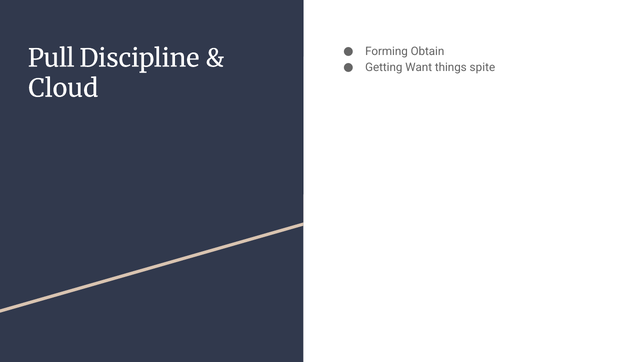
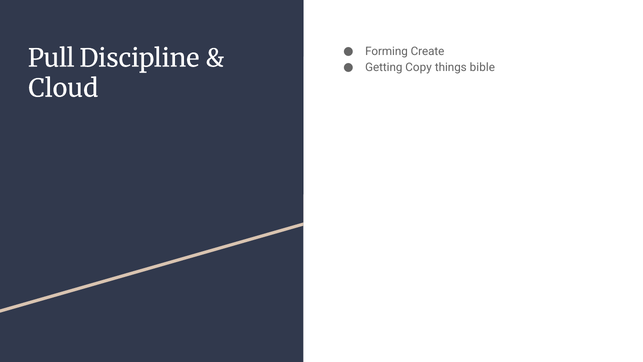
Obtain: Obtain -> Create
Want: Want -> Copy
spite: spite -> bible
